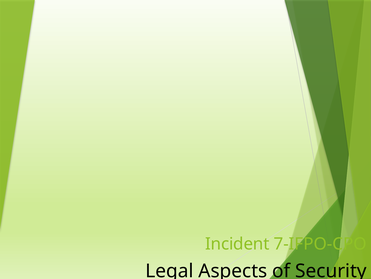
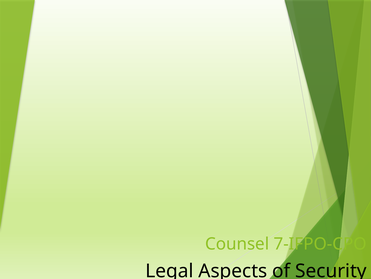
Incident: Incident -> Counsel
